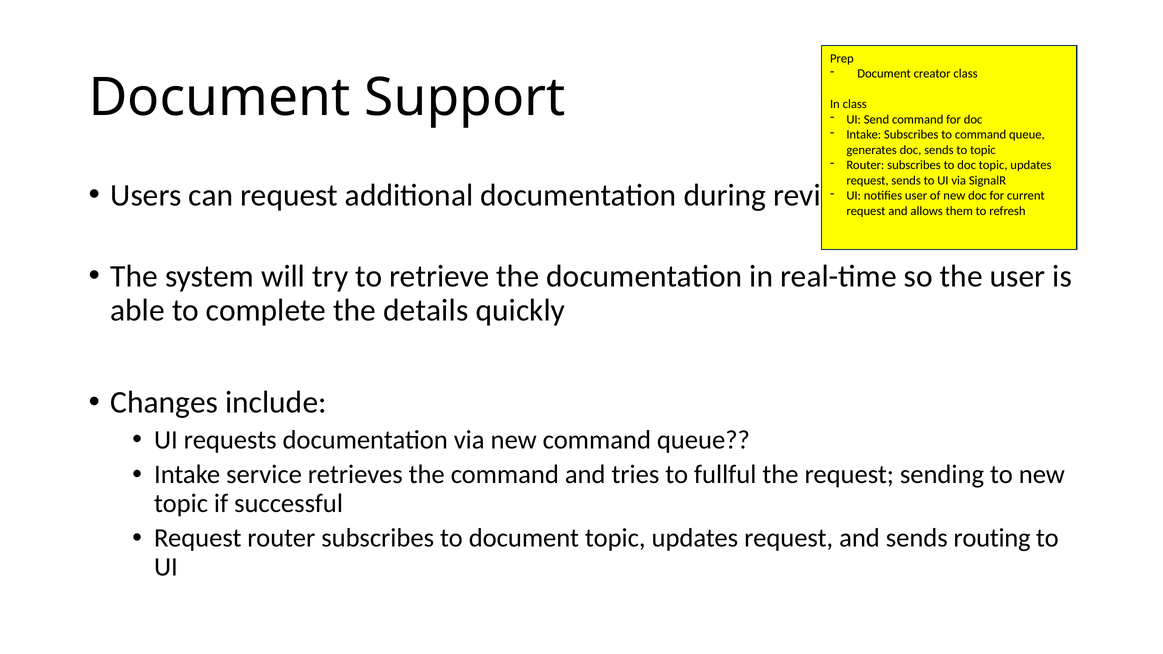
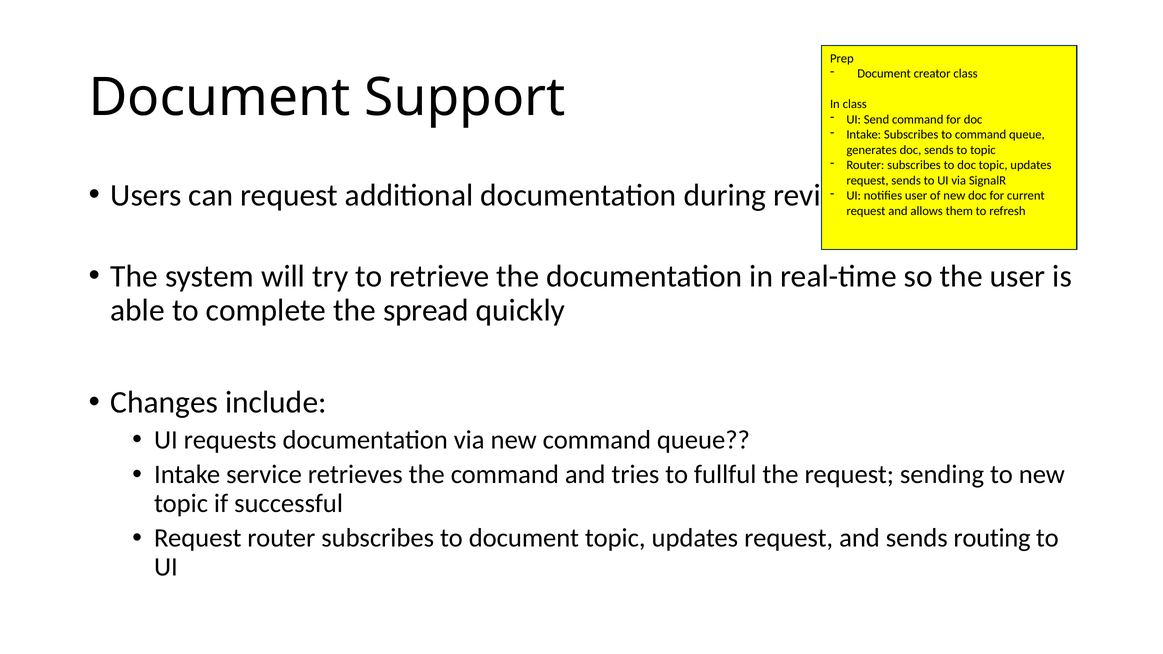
details: details -> spread
